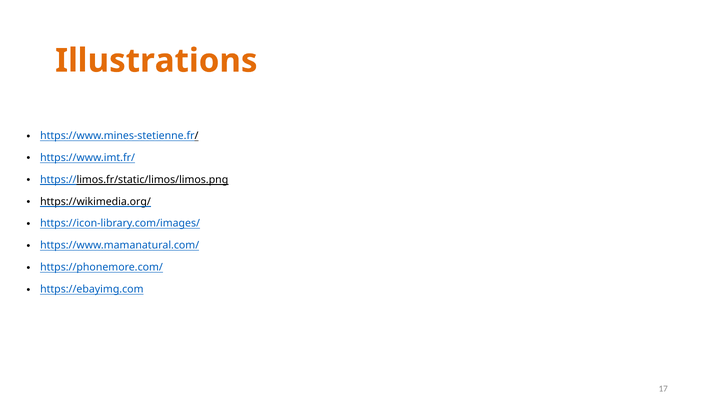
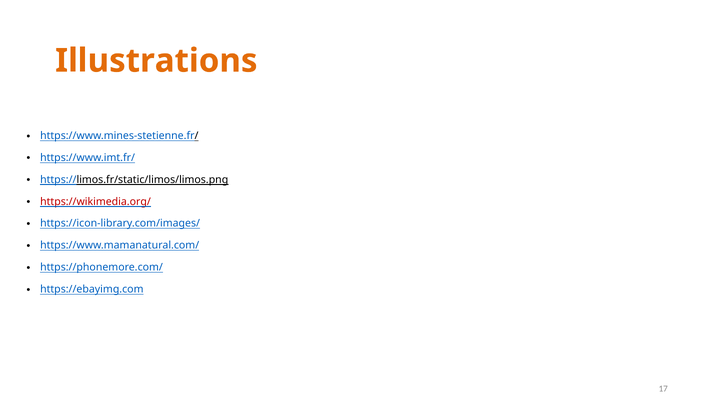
https://wikimedia.org/ colour: black -> red
